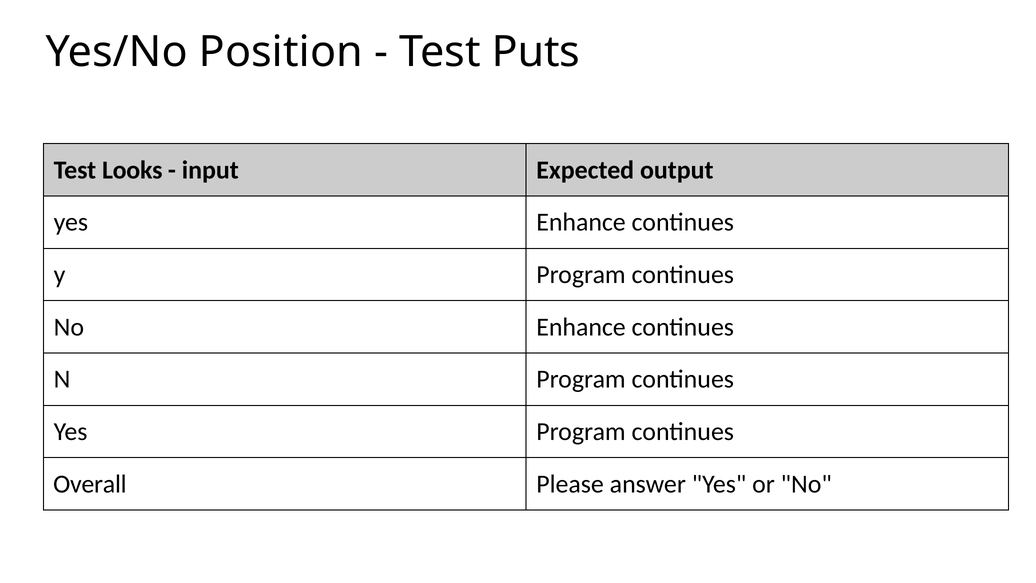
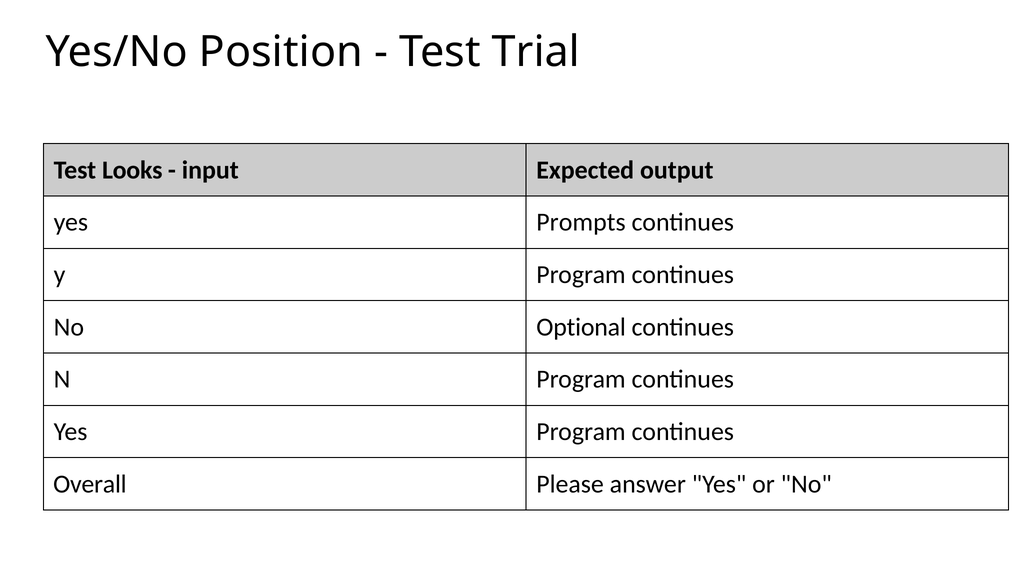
Puts: Puts -> Trial
yes Enhance: Enhance -> Prompts
No Enhance: Enhance -> Optional
